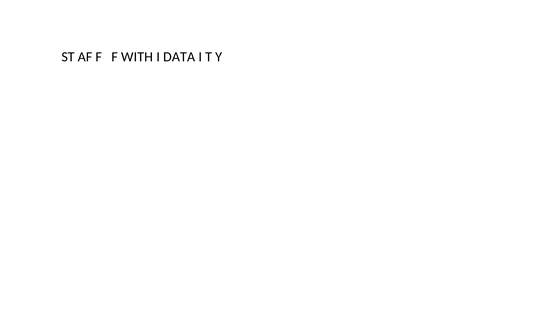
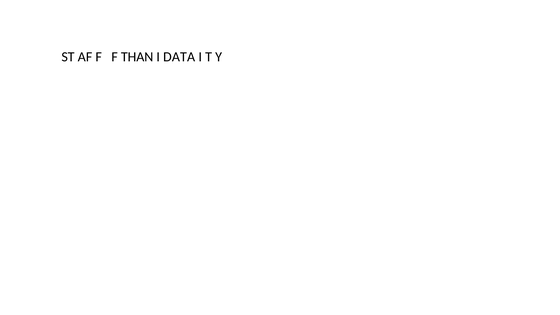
WITH: WITH -> THAN
